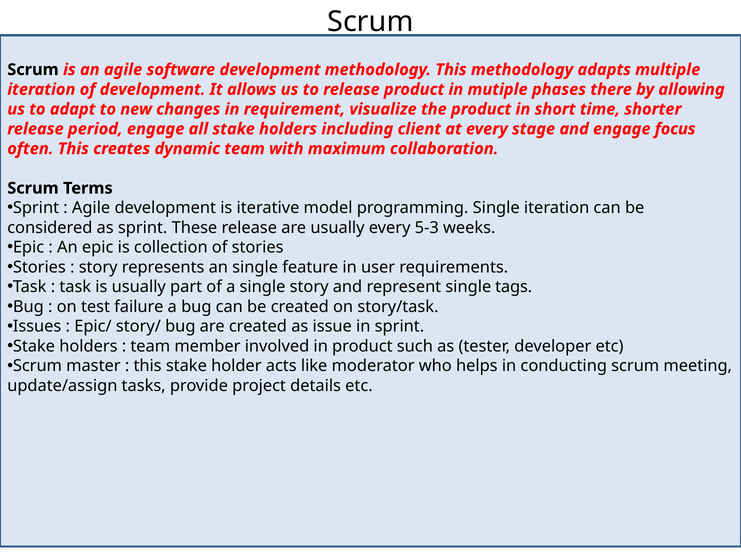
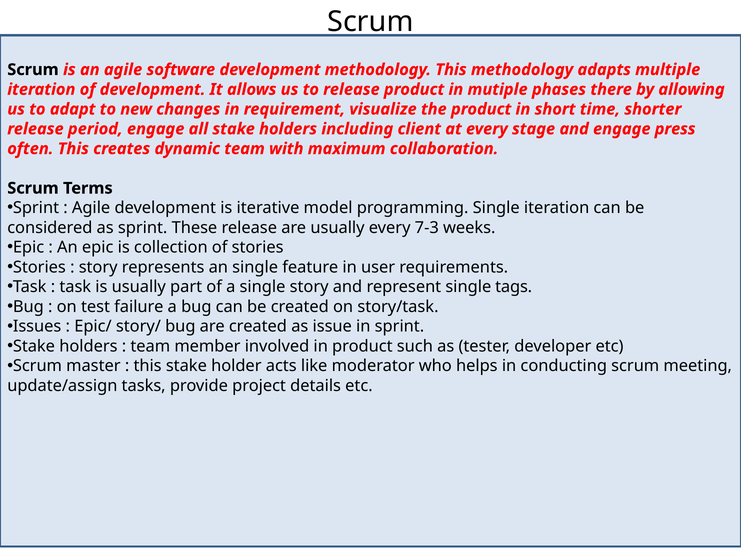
focus: focus -> press
5-3: 5-3 -> 7-3
